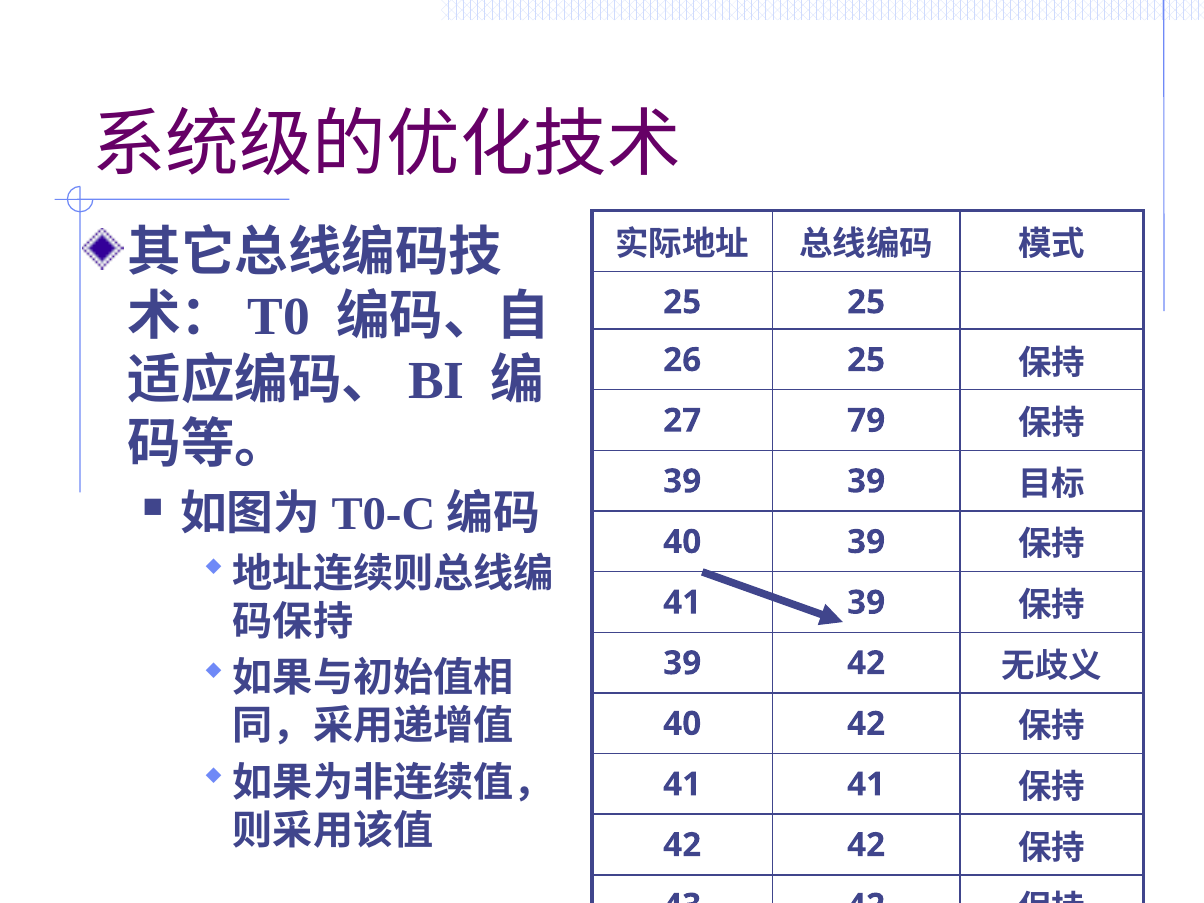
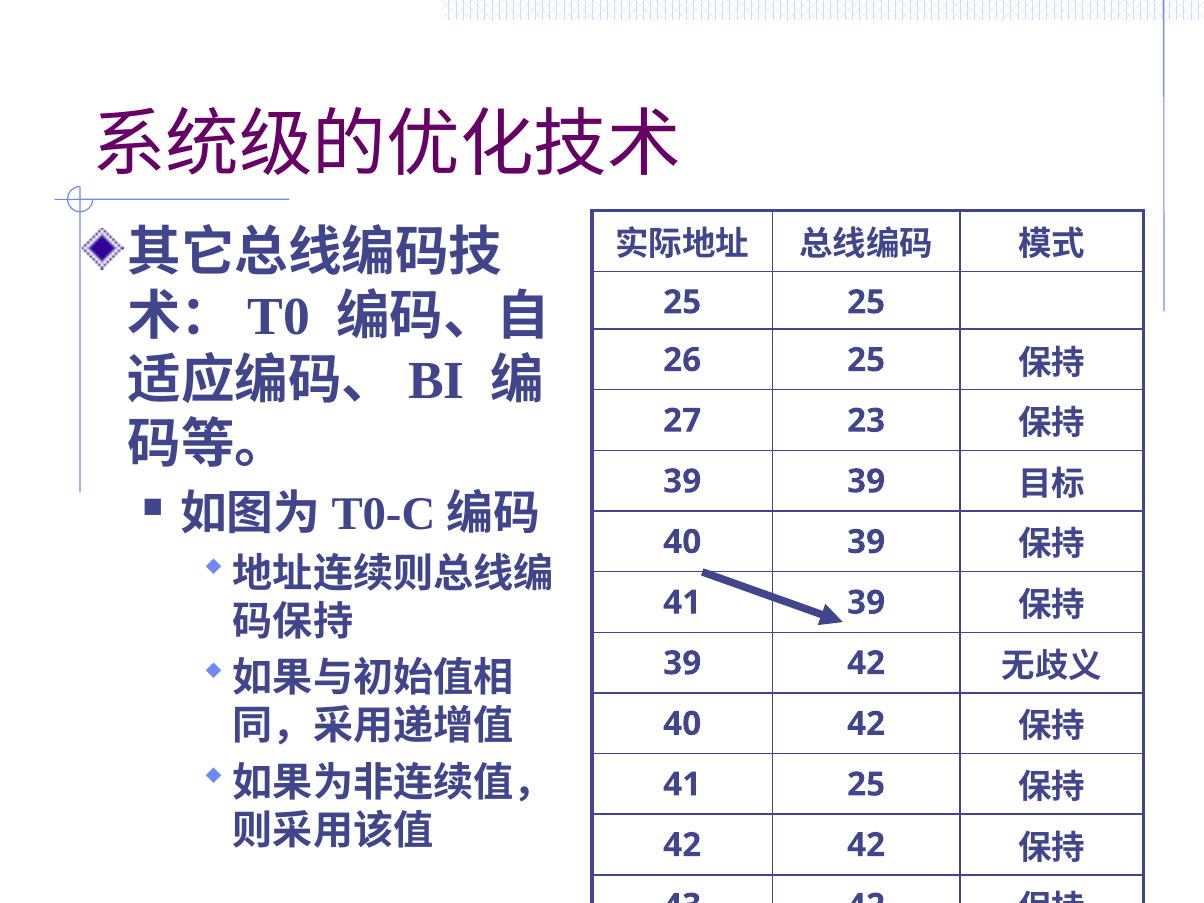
79: 79 -> 23
41 41: 41 -> 25
